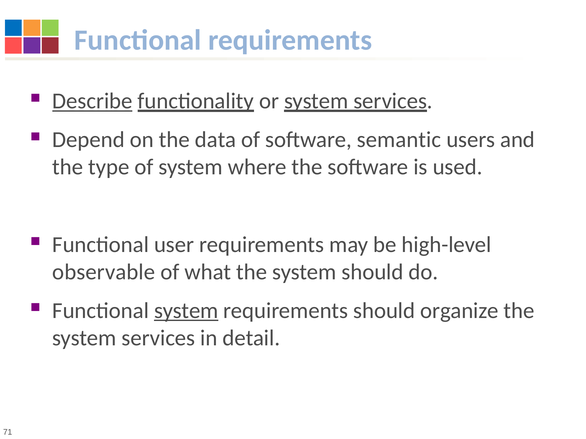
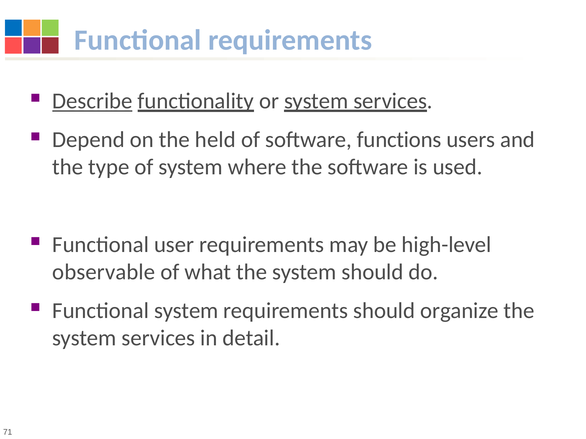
data: data -> held
semantic: semantic -> functions
system at (186, 311) underline: present -> none
